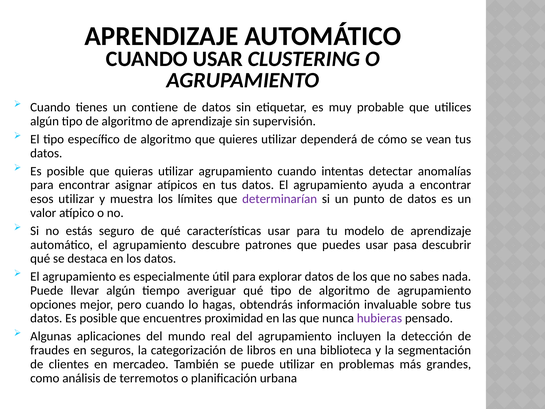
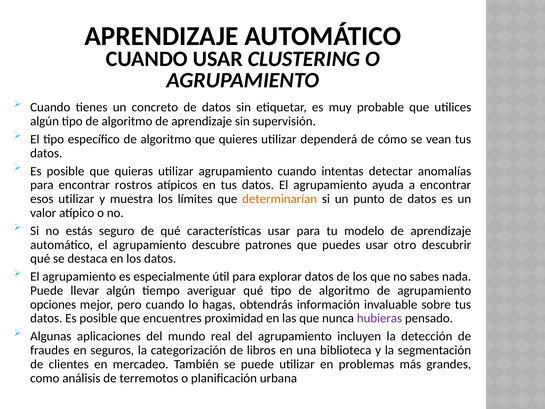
contiene: contiene -> concreto
asignar: asignar -> rostros
determinarían colour: purple -> orange
pasa: pasa -> otro
